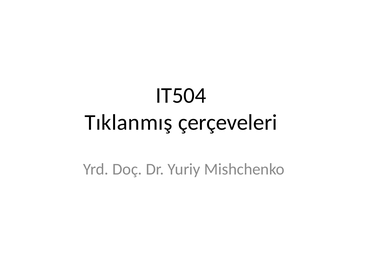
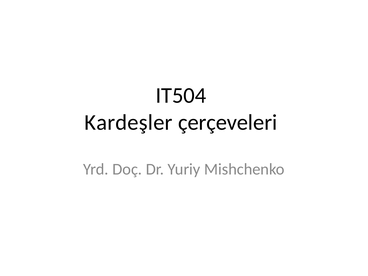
Tıklanmış: Tıklanmış -> Kardeşler
